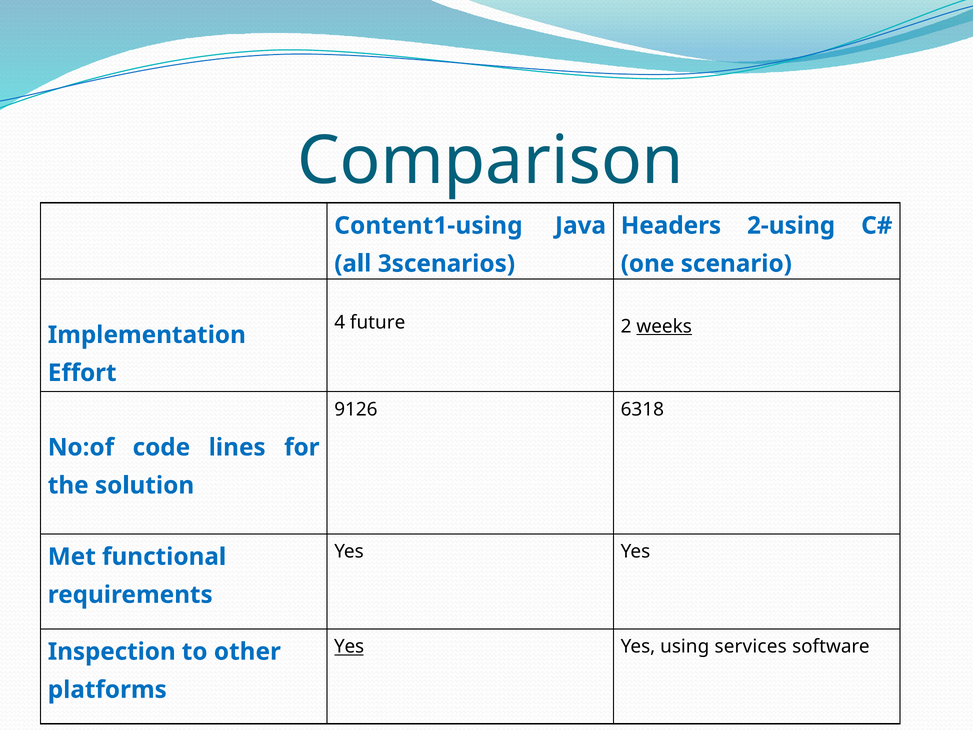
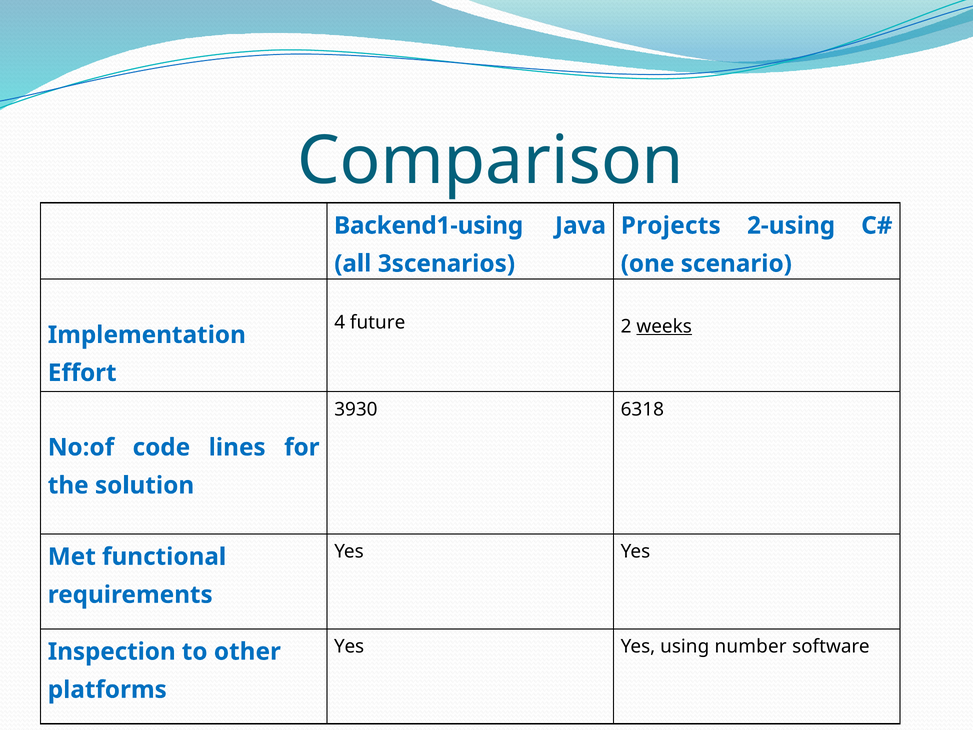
Content1-using: Content1-using -> Backend1-using
Headers: Headers -> Projects
9126: 9126 -> 3930
Yes at (349, 646) underline: present -> none
services: services -> number
